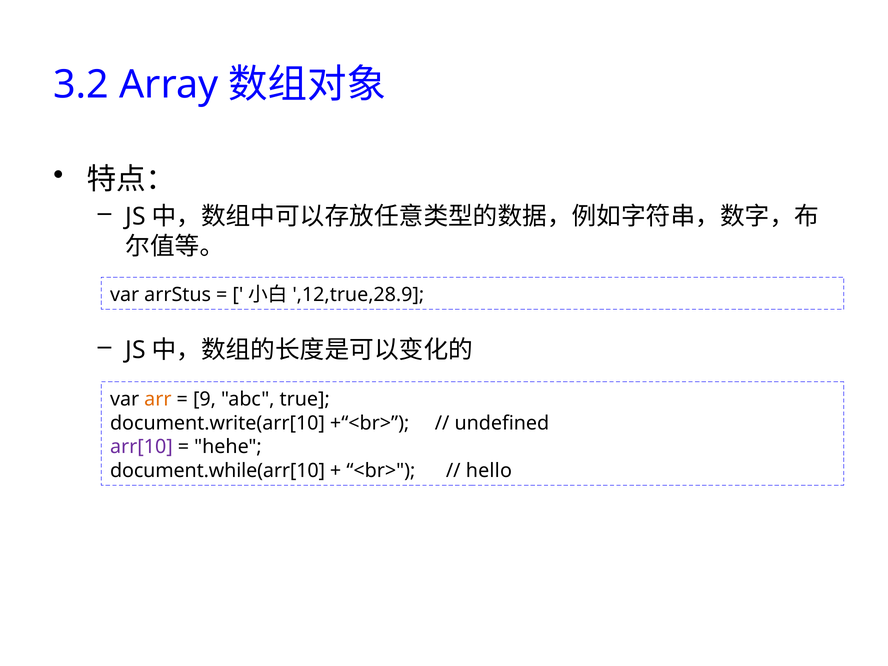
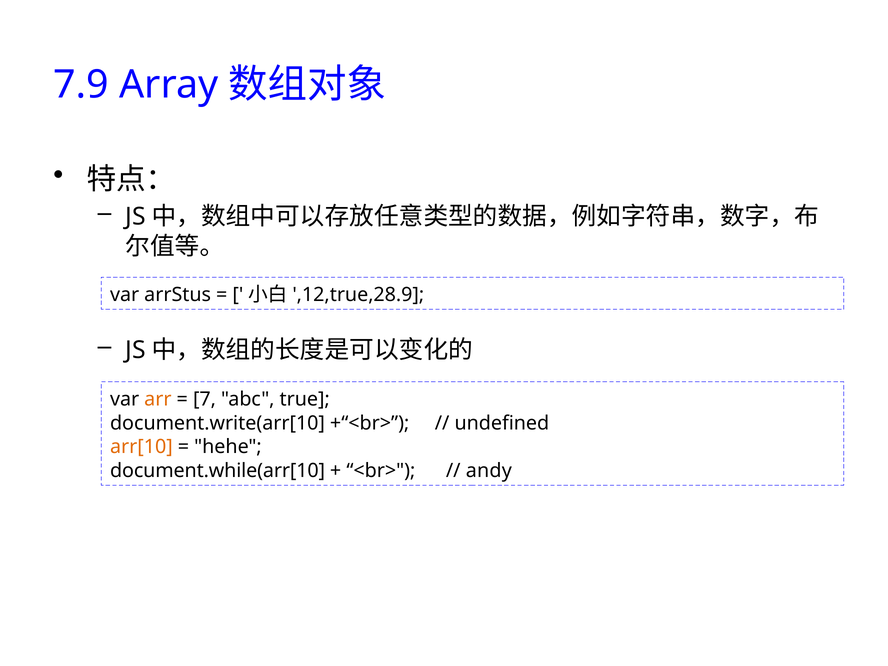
3.2: 3.2 -> 7.9
9: 9 -> 7
arr[10 colour: purple -> orange
hello: hello -> andy
